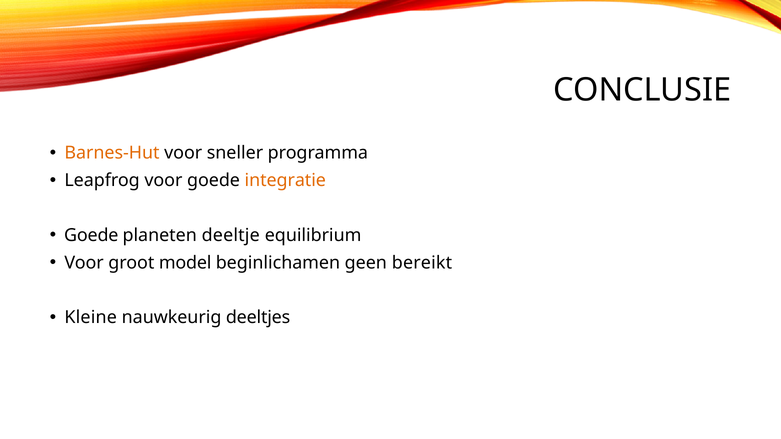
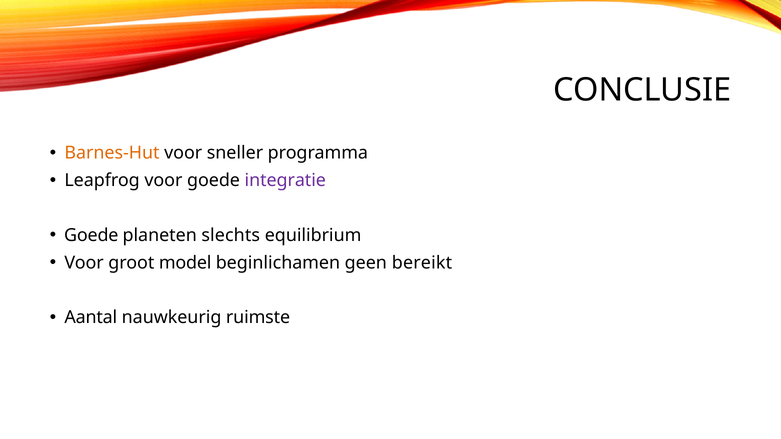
integratie colour: orange -> purple
deeltje: deeltje -> slechts
Kleine: Kleine -> Aantal
deeltjes: deeltjes -> ruimste
